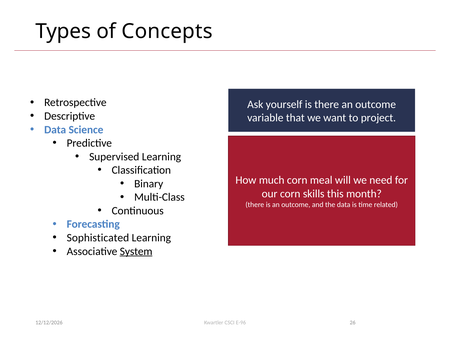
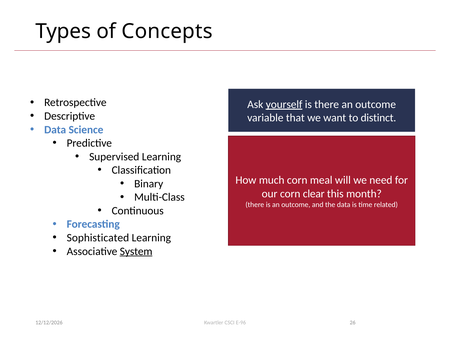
yourself underline: none -> present
project: project -> distinct
skills: skills -> clear
